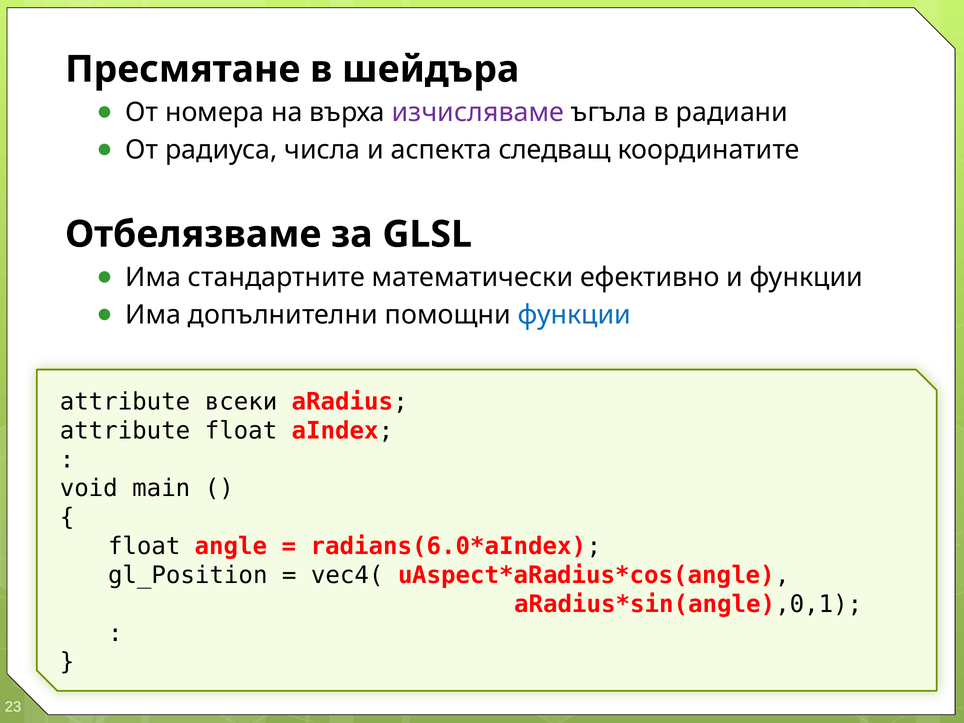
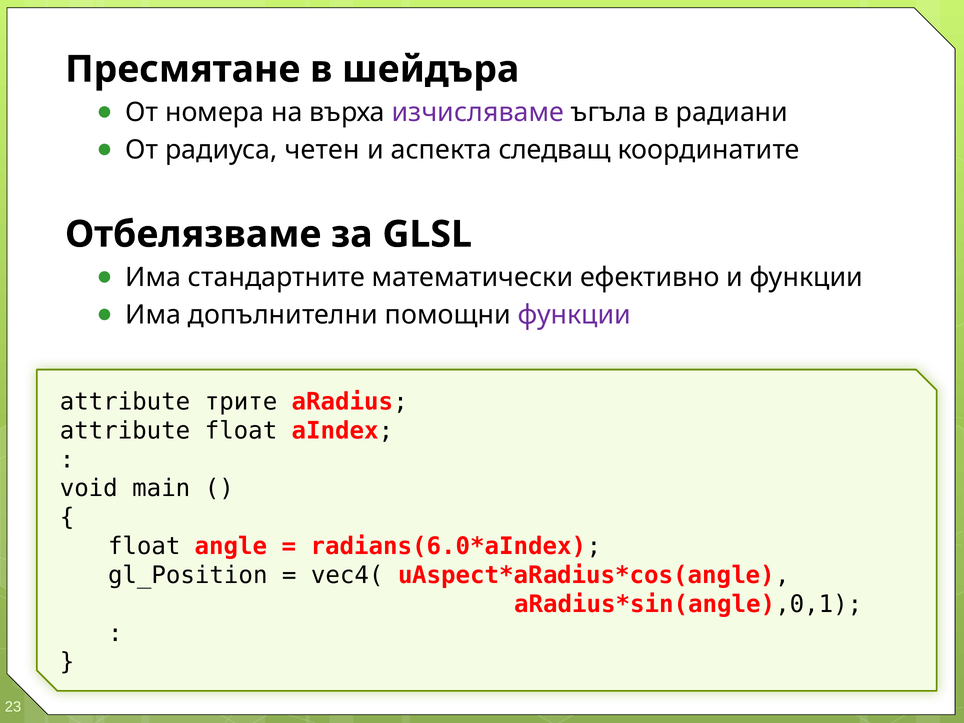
числа: числа -> четен
функции at (574, 315) colour: blue -> purple
всеки: всеки -> трите
